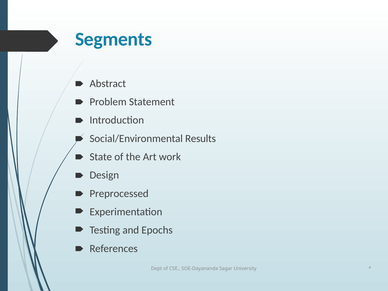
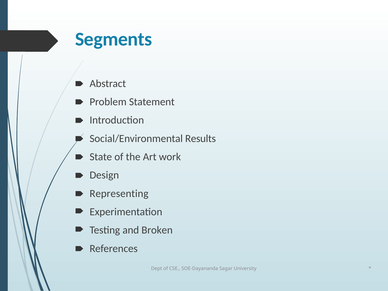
Preprocessed: Preprocessed -> Representing
Epochs: Epochs -> Broken
